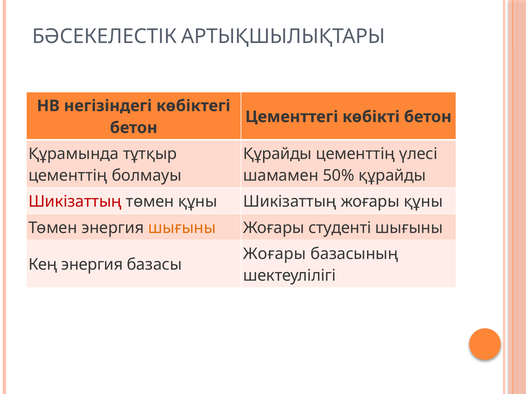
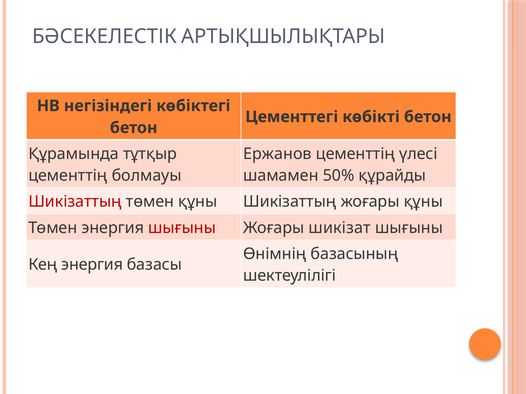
Құрайды at (277, 154): Құрайды -> Ержанов
шығыны at (182, 228) colour: orange -> red
студенті: студенті -> шикізат
Жоғары at (275, 254): Жоғары -> Өнімнің
